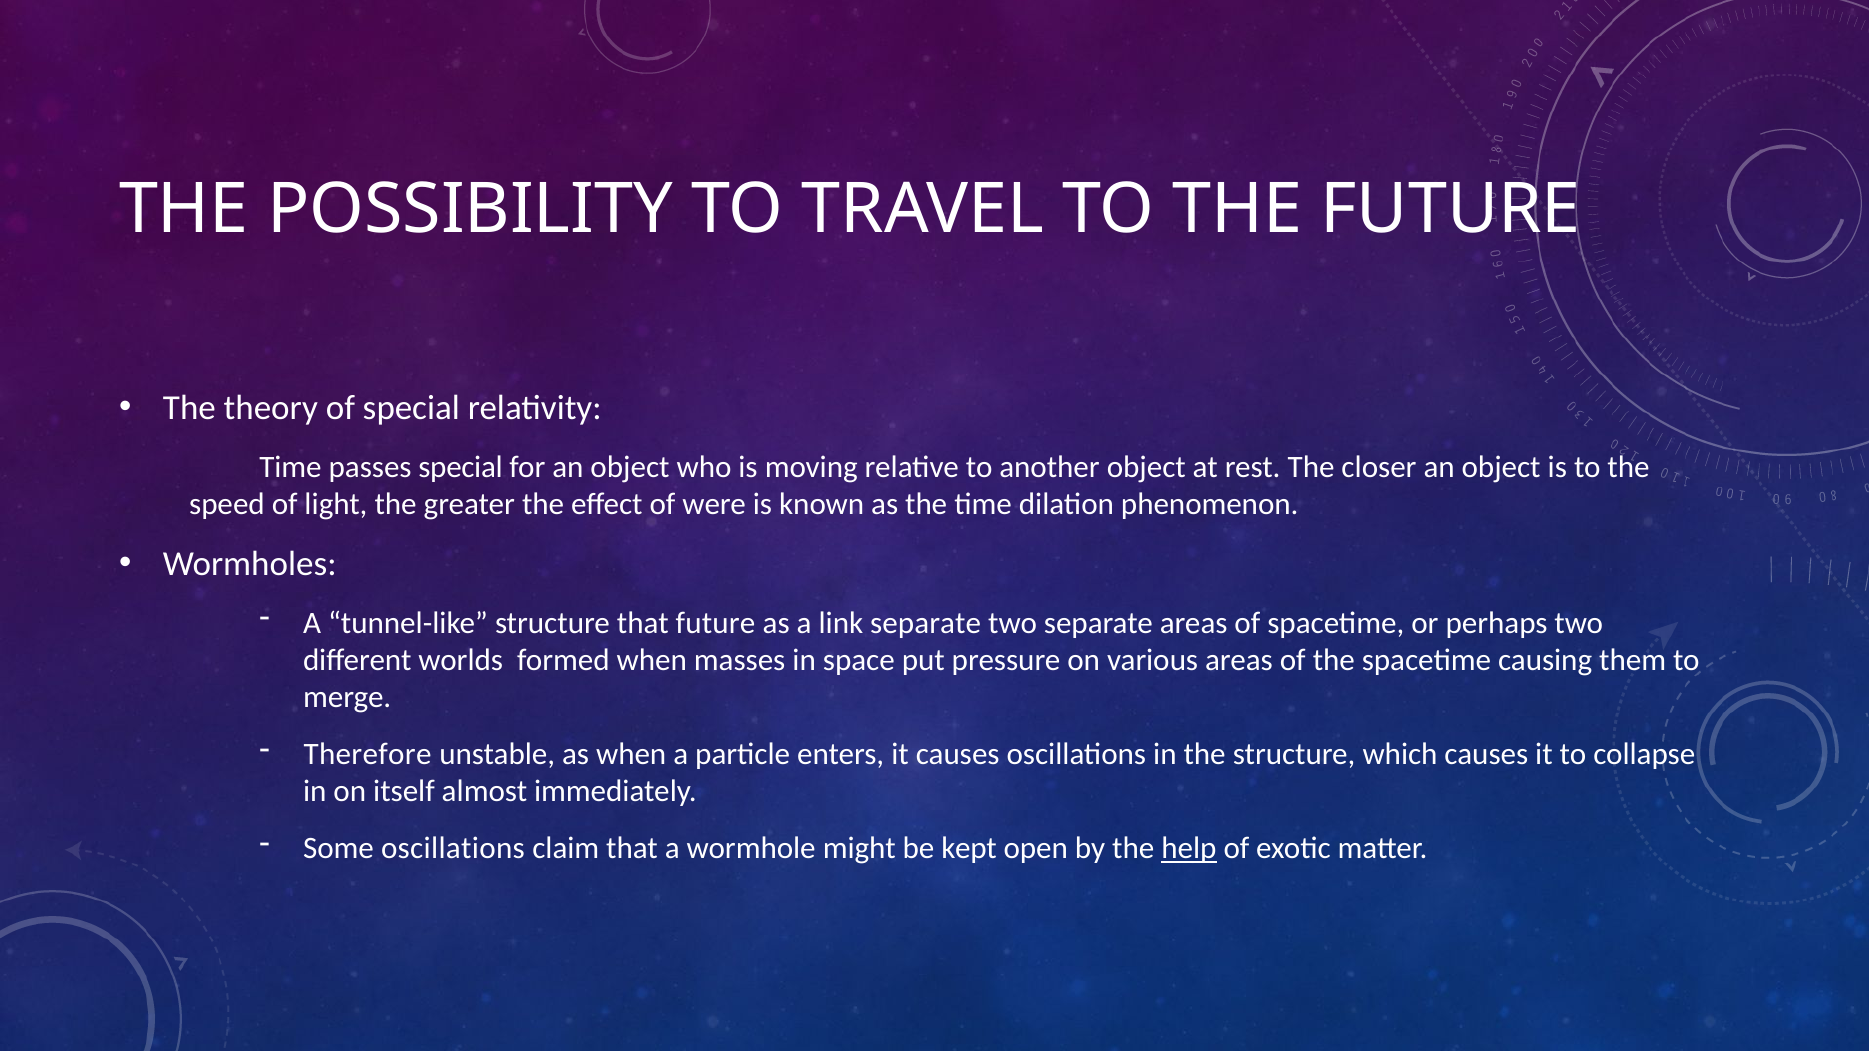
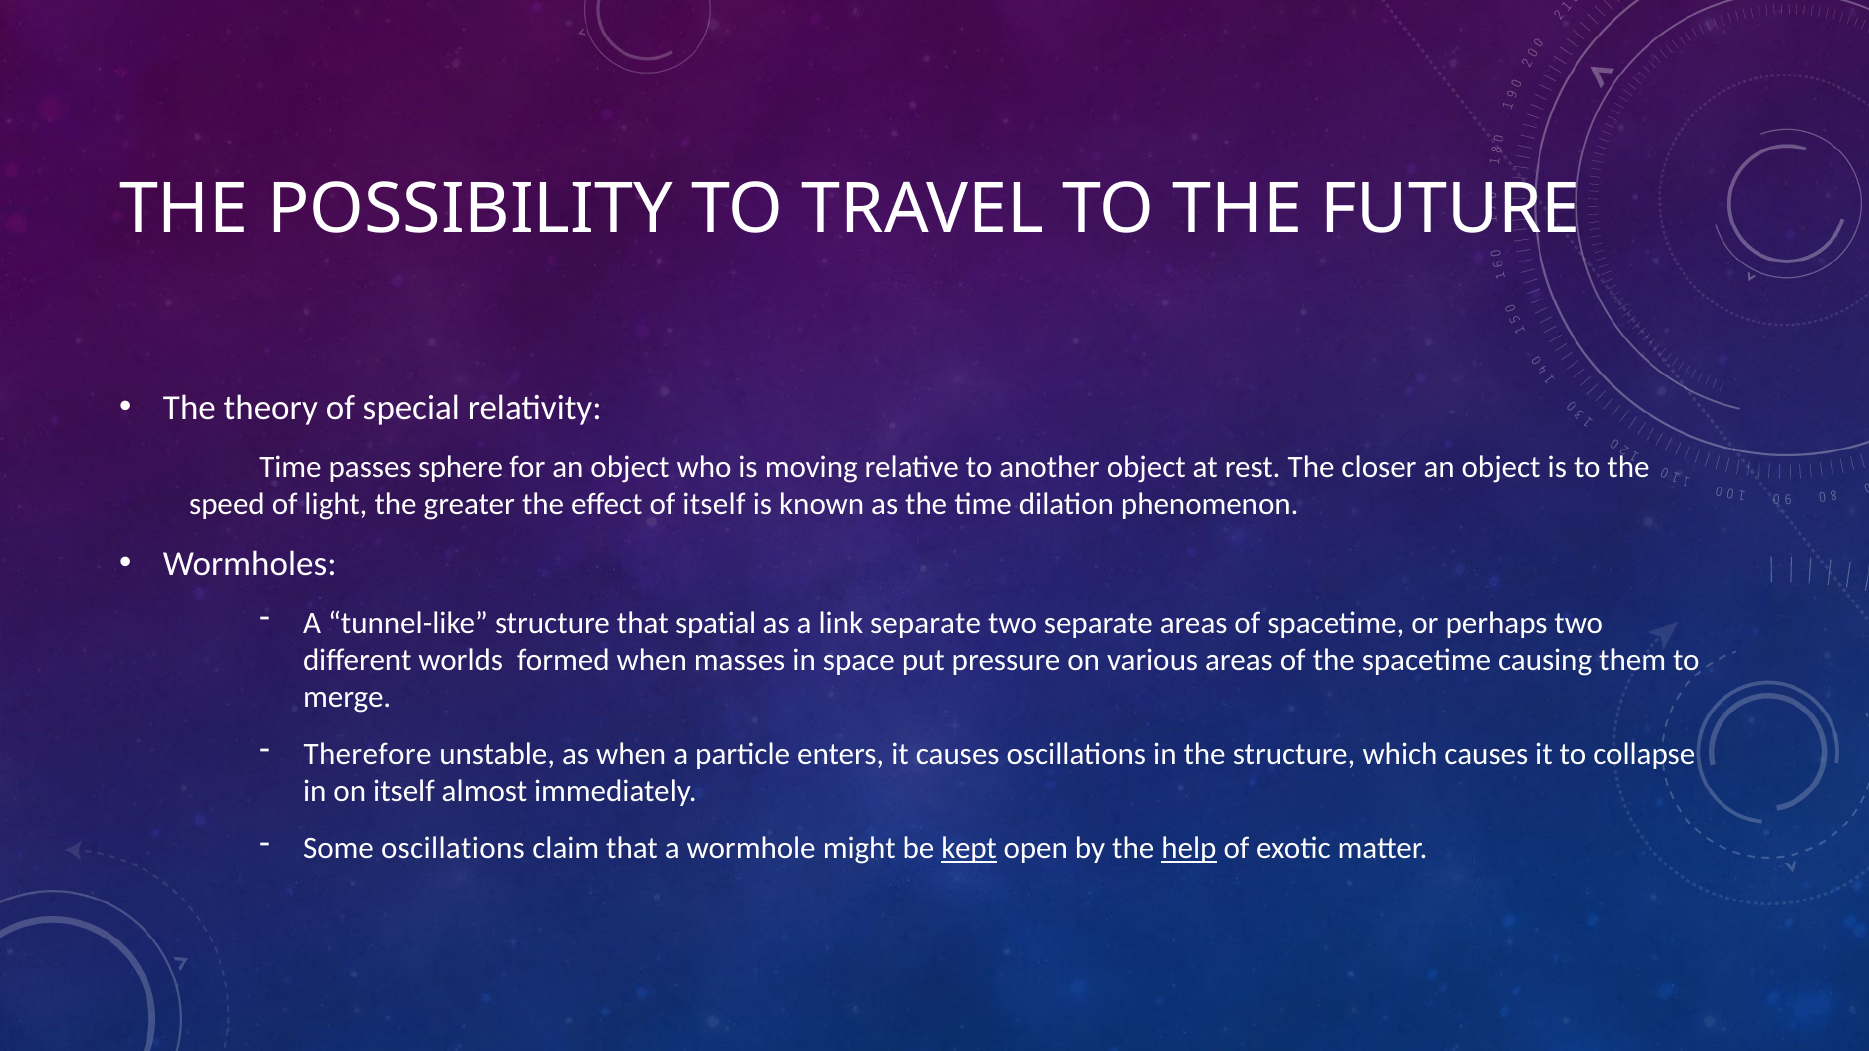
passes special: special -> sphere
of were: were -> itself
that future: future -> spatial
kept underline: none -> present
